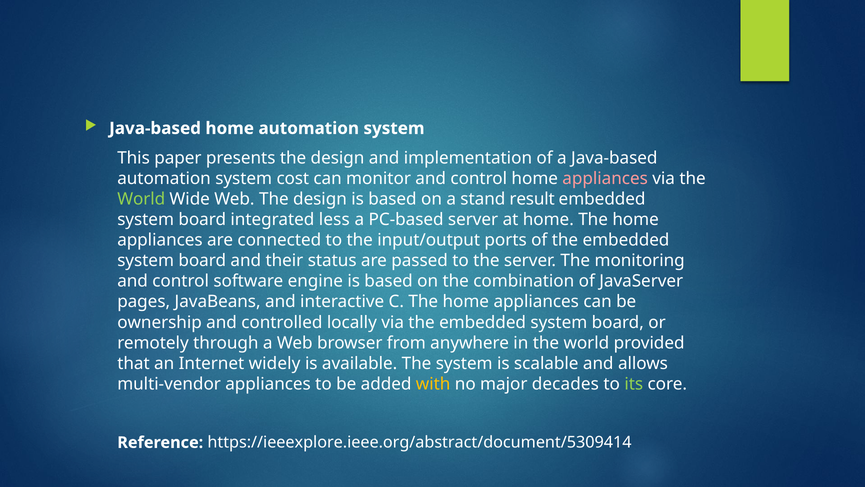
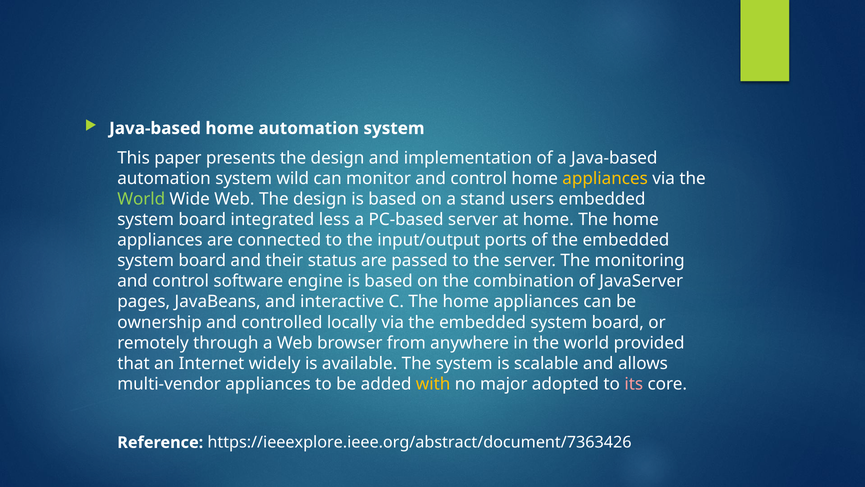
cost: cost -> wild
appliances at (605, 178) colour: pink -> yellow
result: result -> users
decades: decades -> adopted
its colour: light green -> pink
https://ieeexplore.ieee.org/abstract/document/5309414: https://ieeexplore.ieee.org/abstract/document/5309414 -> https://ieeexplore.ieee.org/abstract/document/7363426
